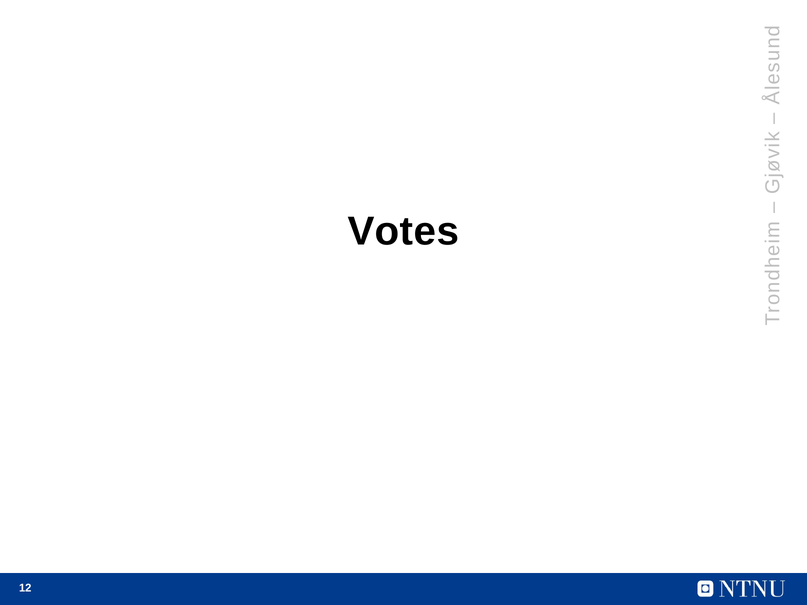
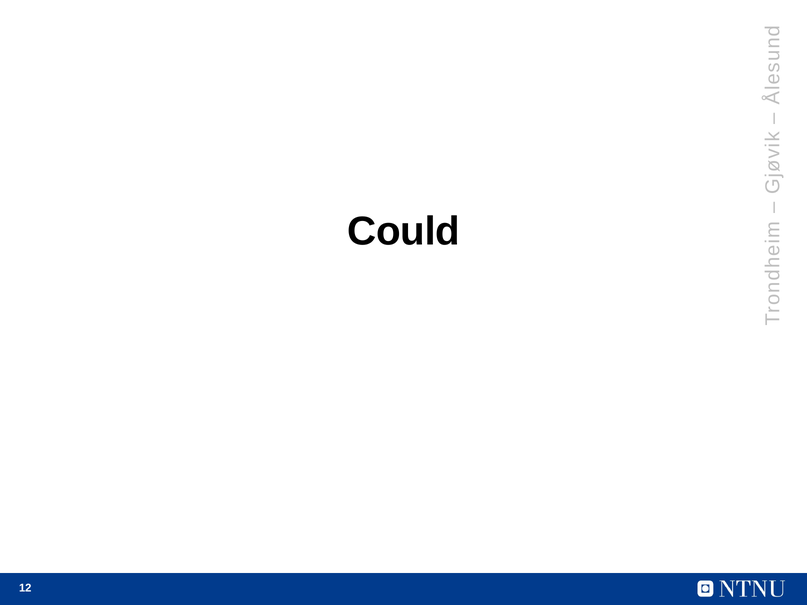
Votes: Votes -> Could
